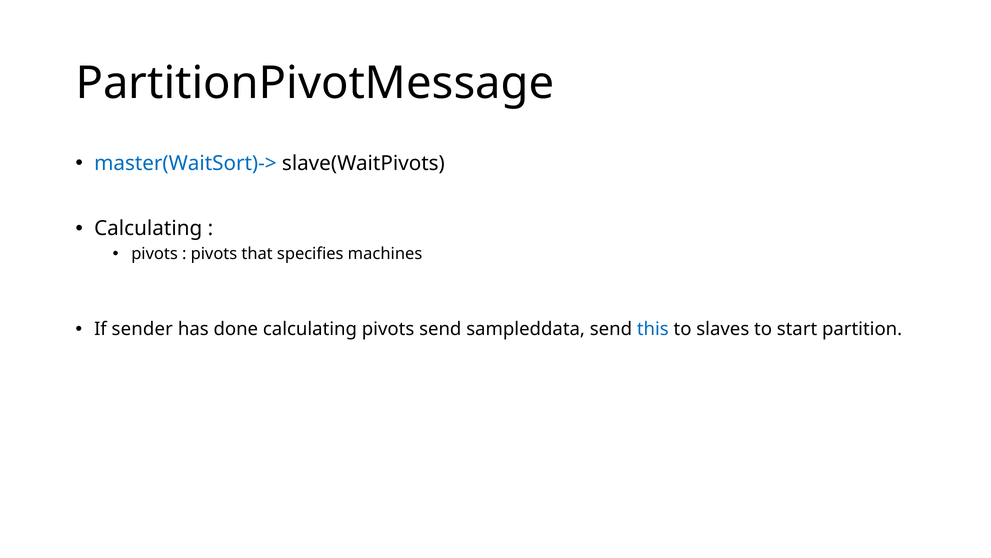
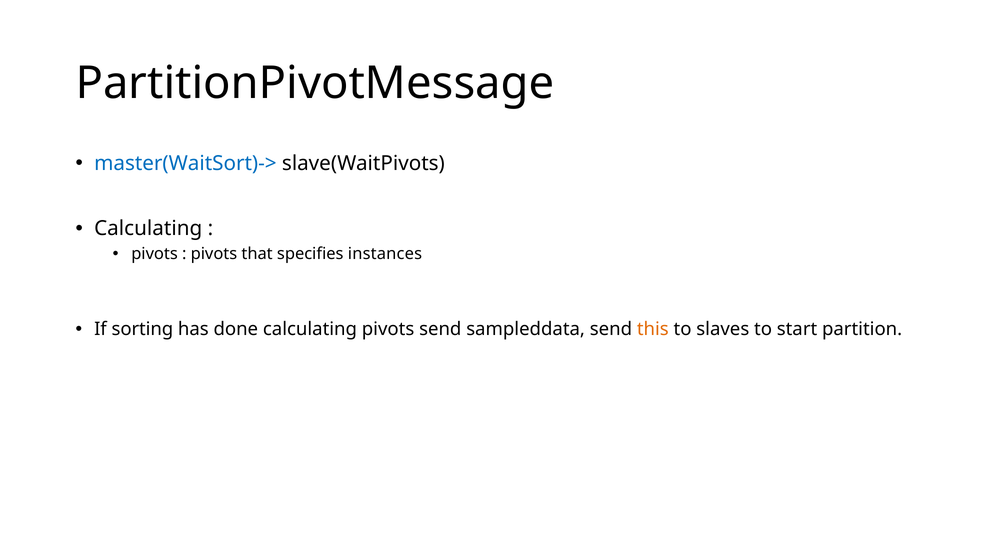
machines: machines -> instances
sender: sender -> sorting
this colour: blue -> orange
